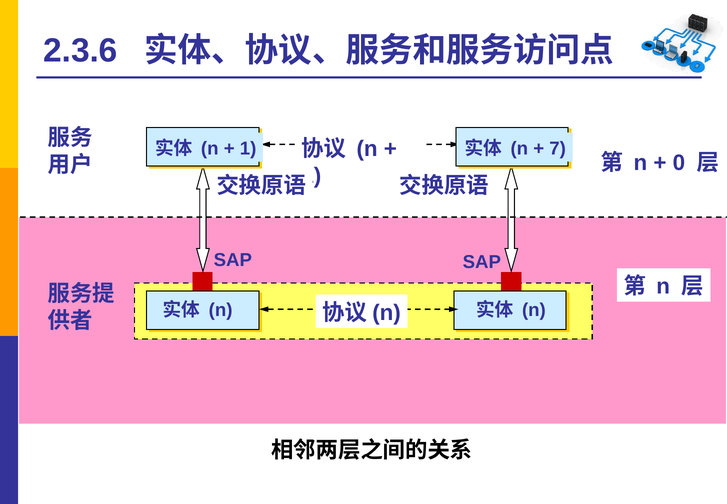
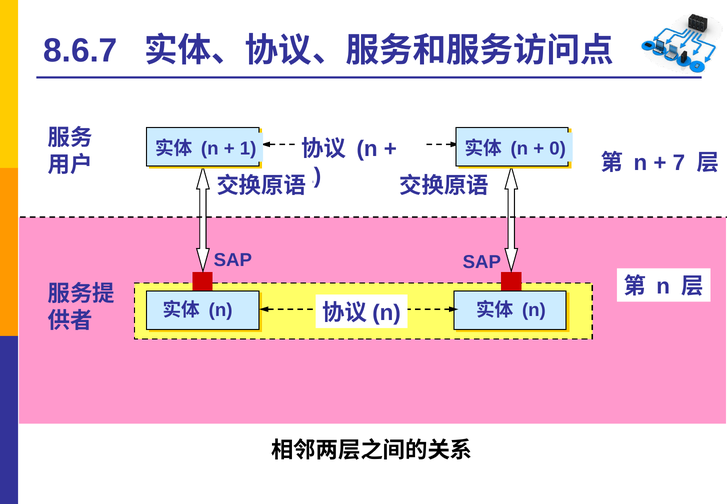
2.3.6: 2.3.6 -> 8.6.7
7: 7 -> 0
0: 0 -> 7
